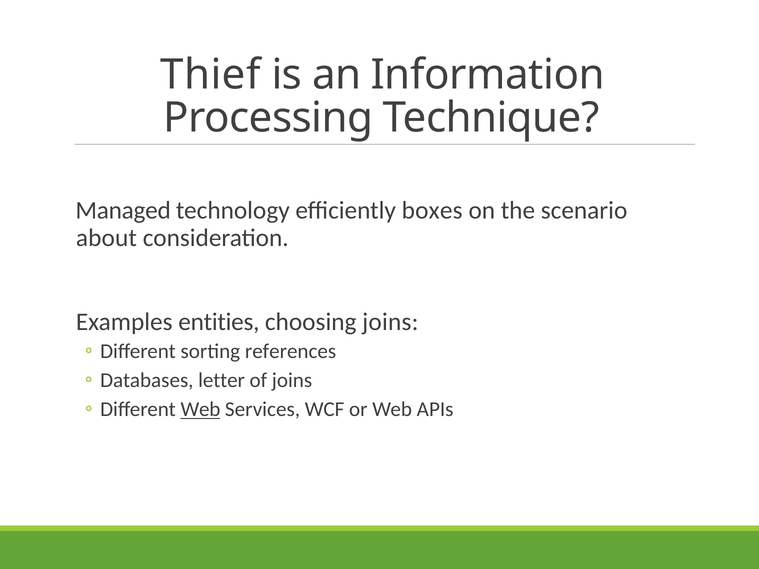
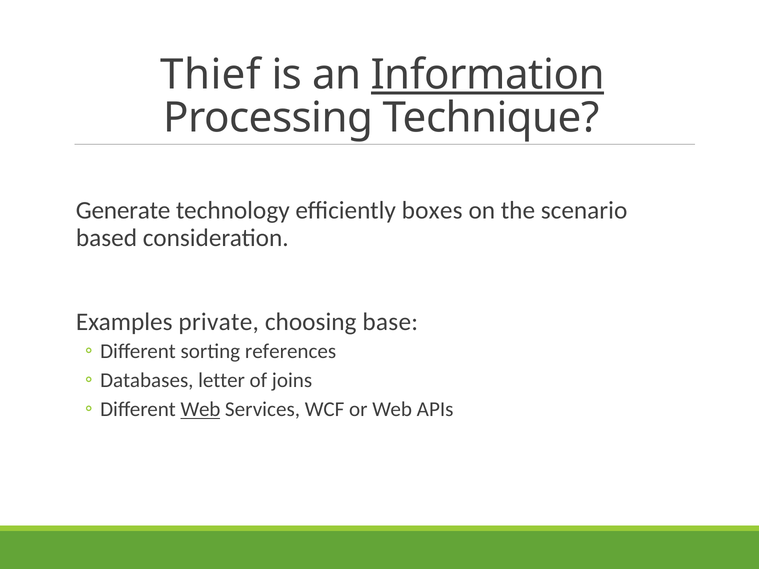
Information underline: none -> present
Managed: Managed -> Generate
about: about -> based
entities: entities -> private
choosing joins: joins -> base
